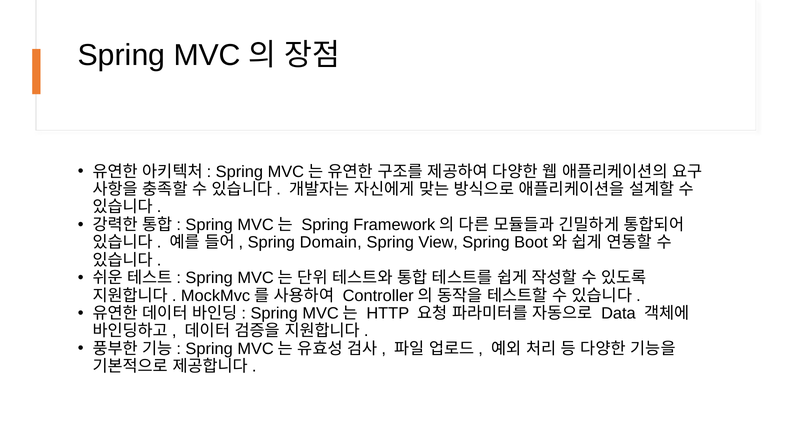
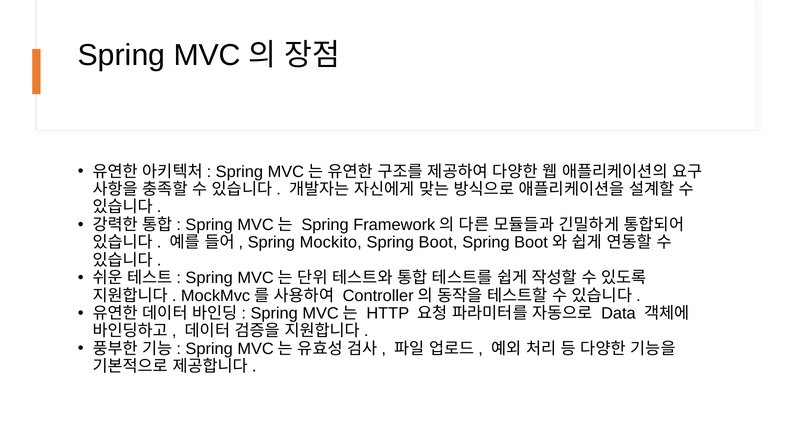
Domain: Domain -> Mockito
View at (438, 243): View -> Boot
